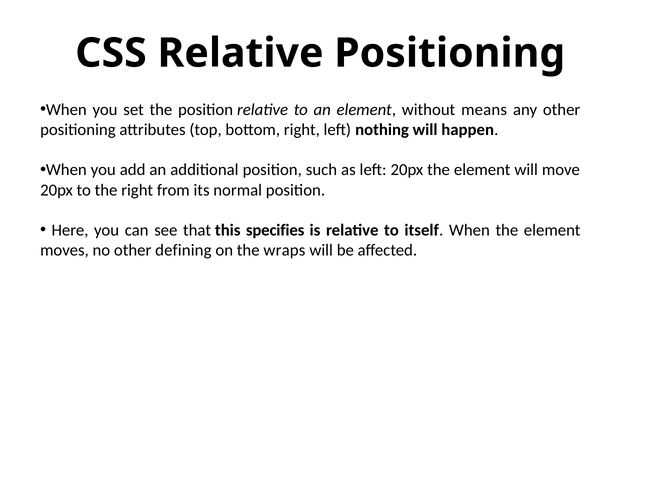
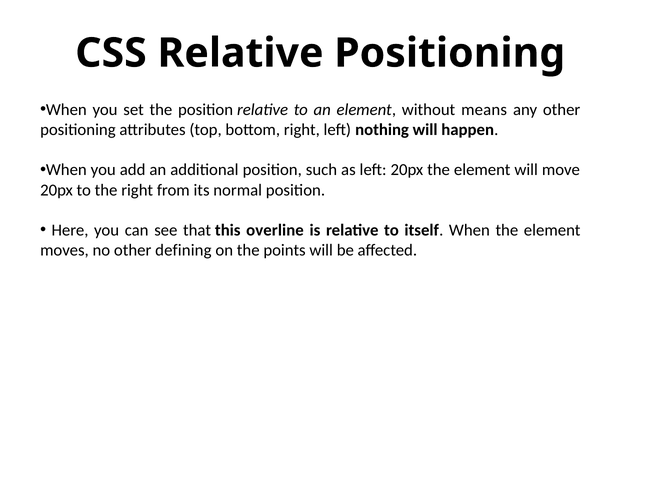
specifies: specifies -> overline
wraps: wraps -> points
